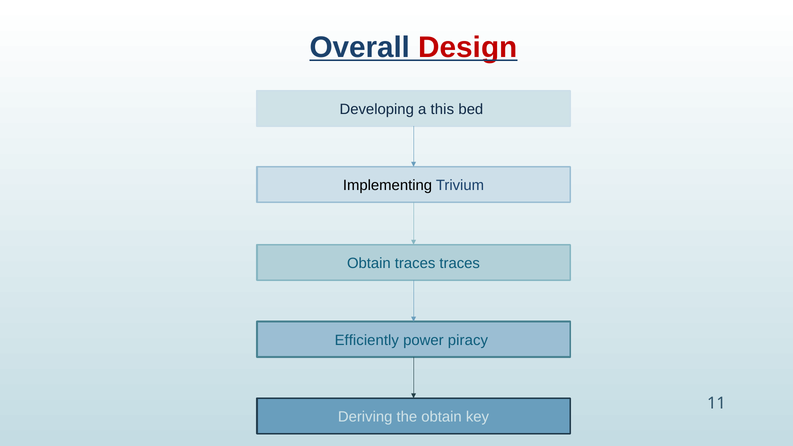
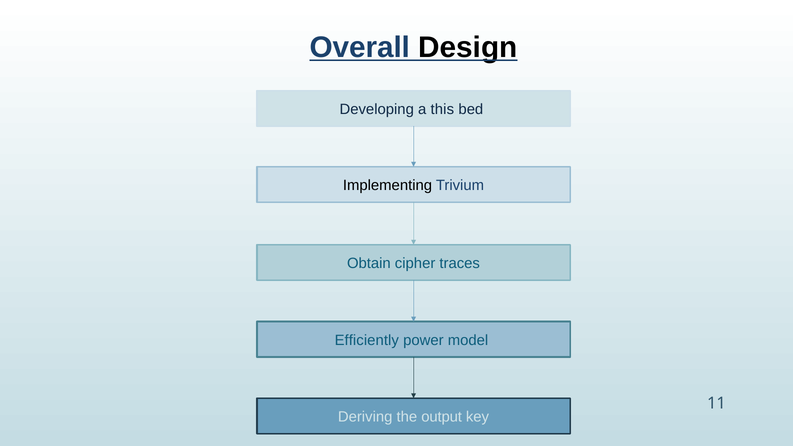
Design colour: red -> black
Obtain traces: traces -> cipher
piracy: piracy -> model
the obtain: obtain -> output
